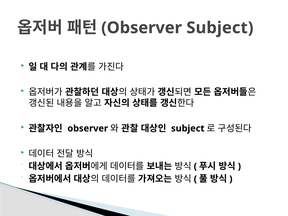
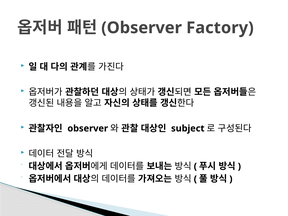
Subject at (220, 28): Subject -> Factory
